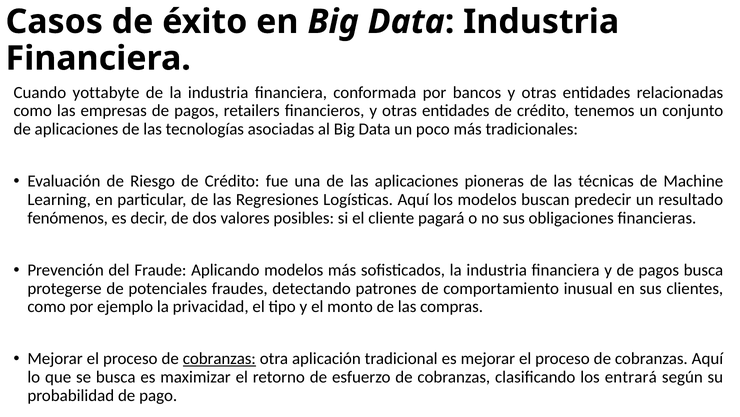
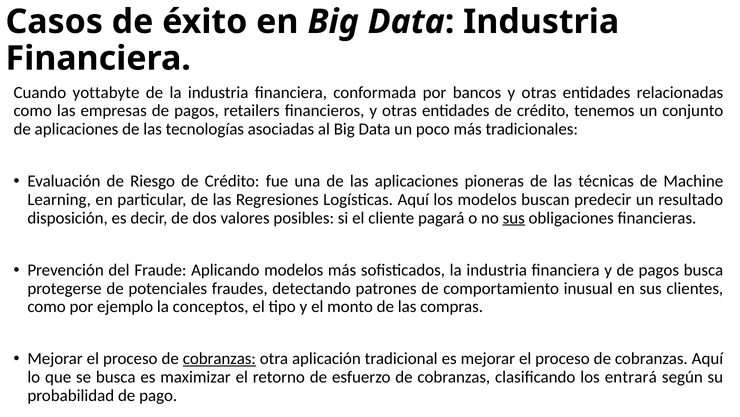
fenómenos: fenómenos -> disposición
sus at (514, 218) underline: none -> present
privacidad: privacidad -> conceptos
